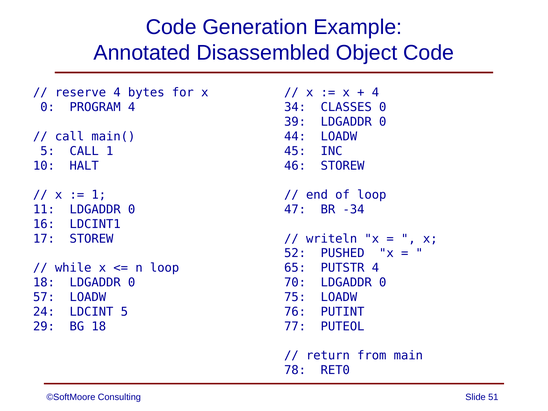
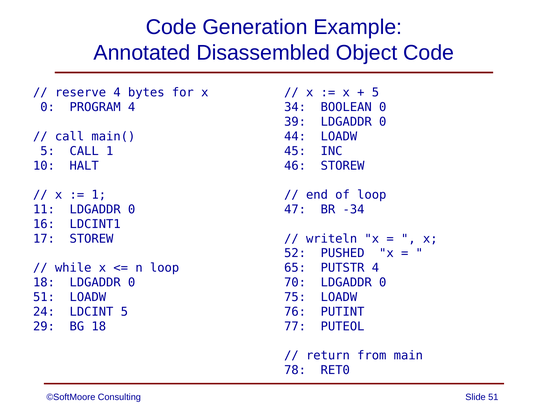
4 at (375, 93): 4 -> 5
CLASSES: CLASSES -> BOOLEAN
57 at (44, 297): 57 -> 51
